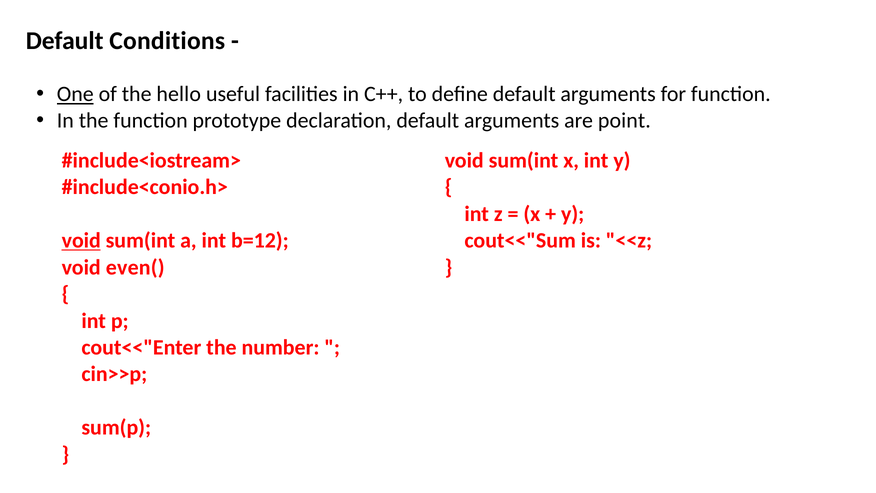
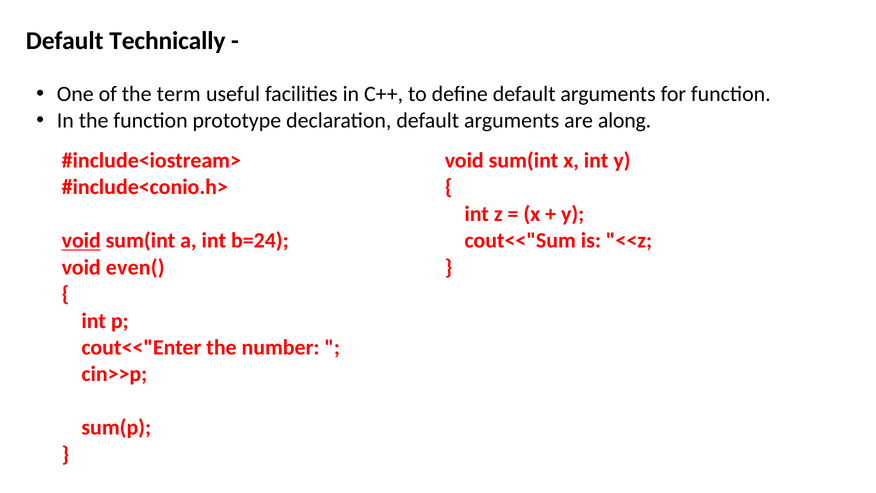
Conditions: Conditions -> Technically
One underline: present -> none
hello: hello -> term
point: point -> along
b=12: b=12 -> b=24
